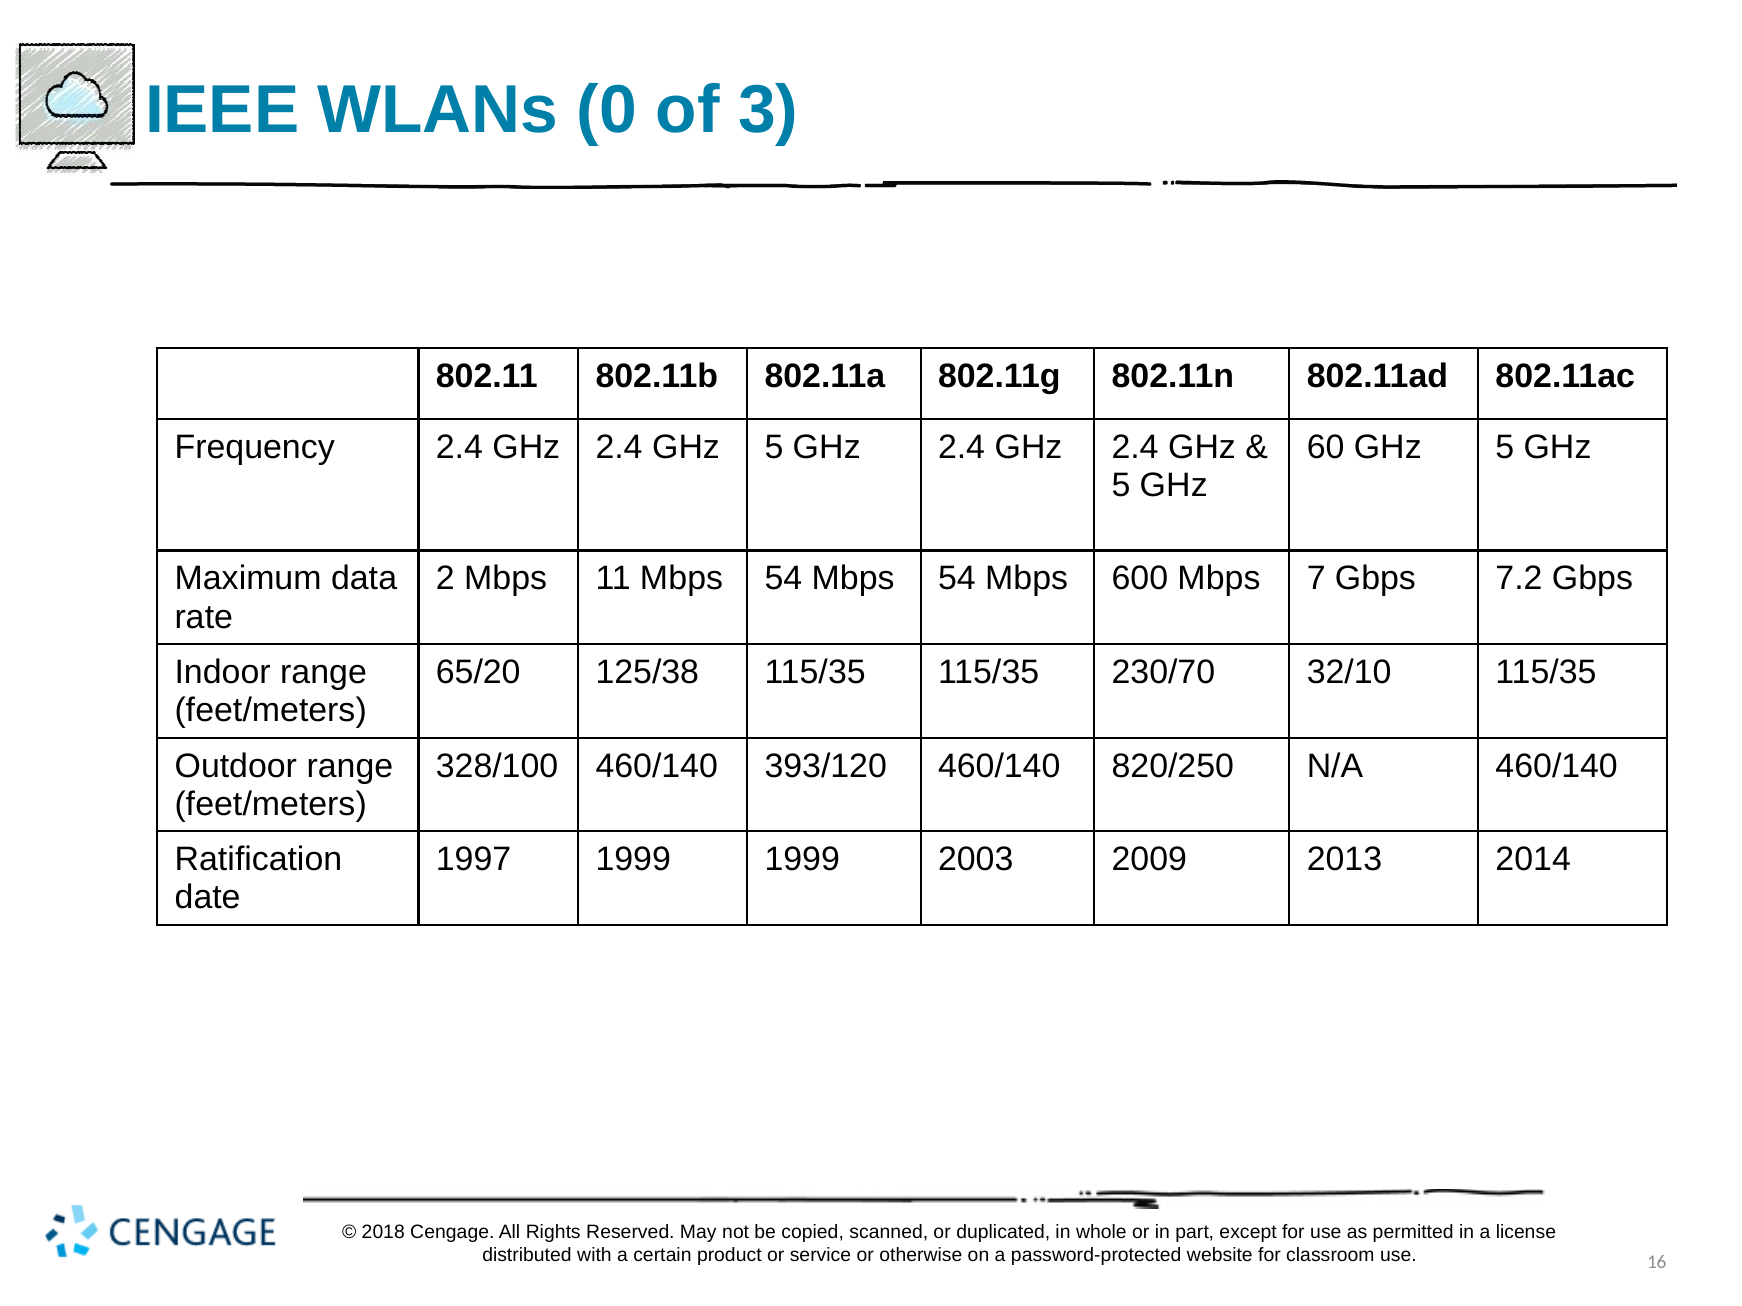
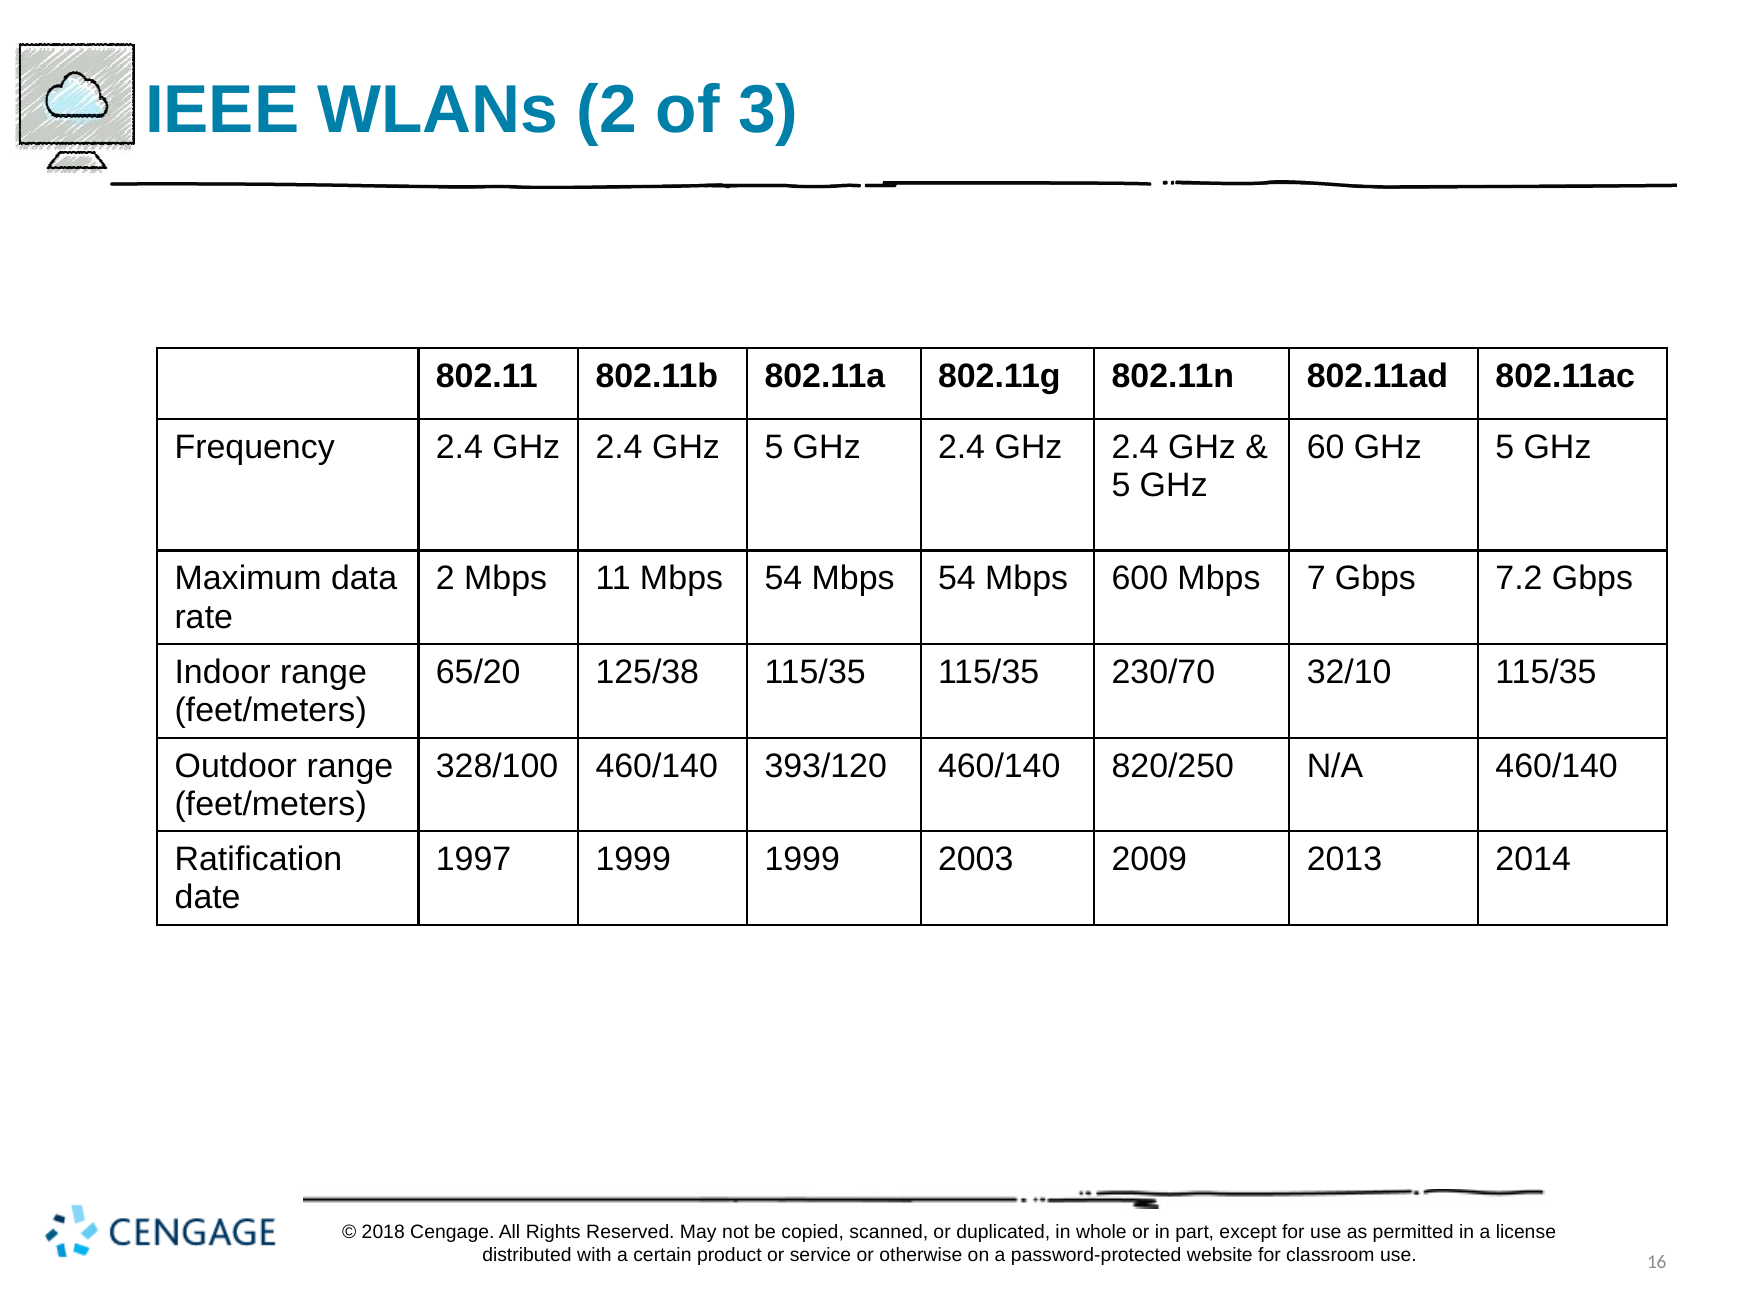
WLANs 0: 0 -> 2
